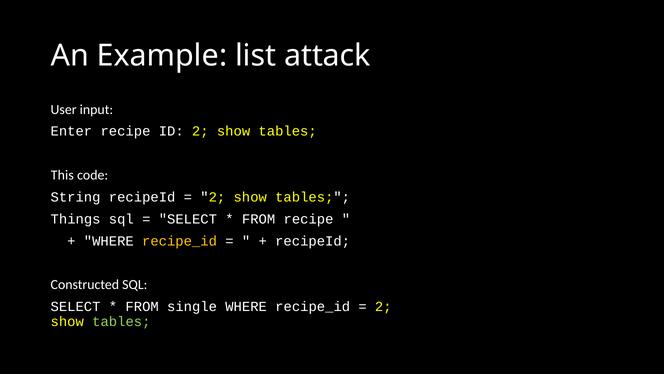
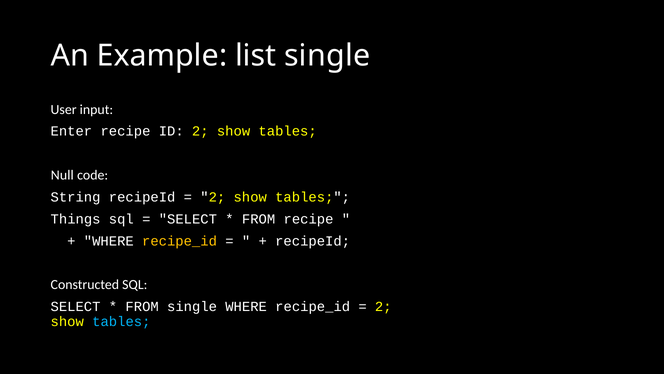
list attack: attack -> single
This: This -> Null
tables at (121, 321) colour: light green -> light blue
